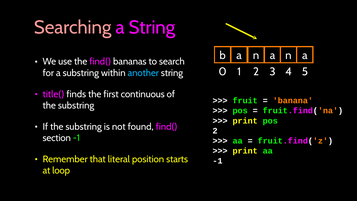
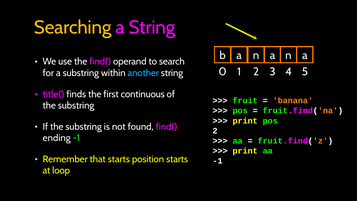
Searching colour: pink -> yellow
bananas: bananas -> operand
section: section -> ending
that literal: literal -> starts
